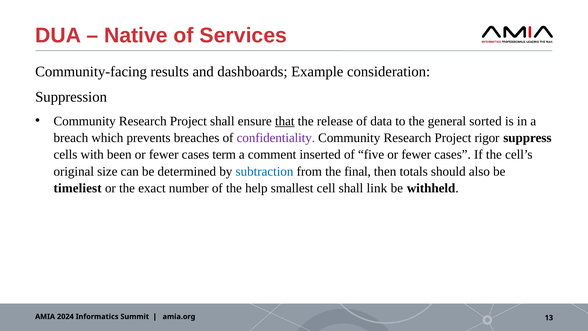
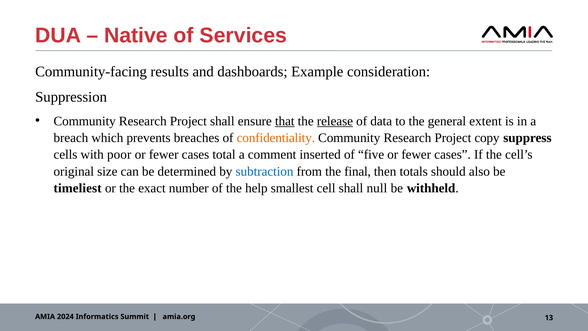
release underline: none -> present
sorted: sorted -> extent
confidentiality colour: purple -> orange
rigor: rigor -> copy
been: been -> poor
term: term -> total
link: link -> null
